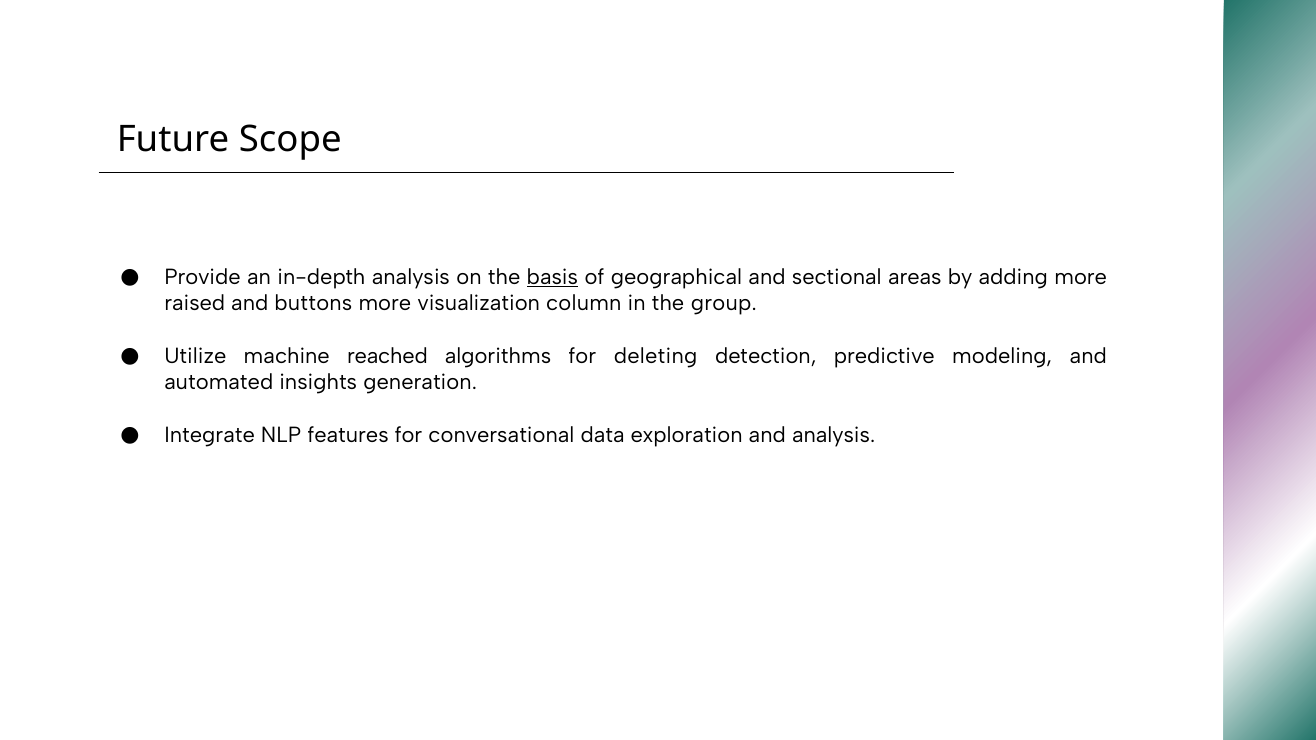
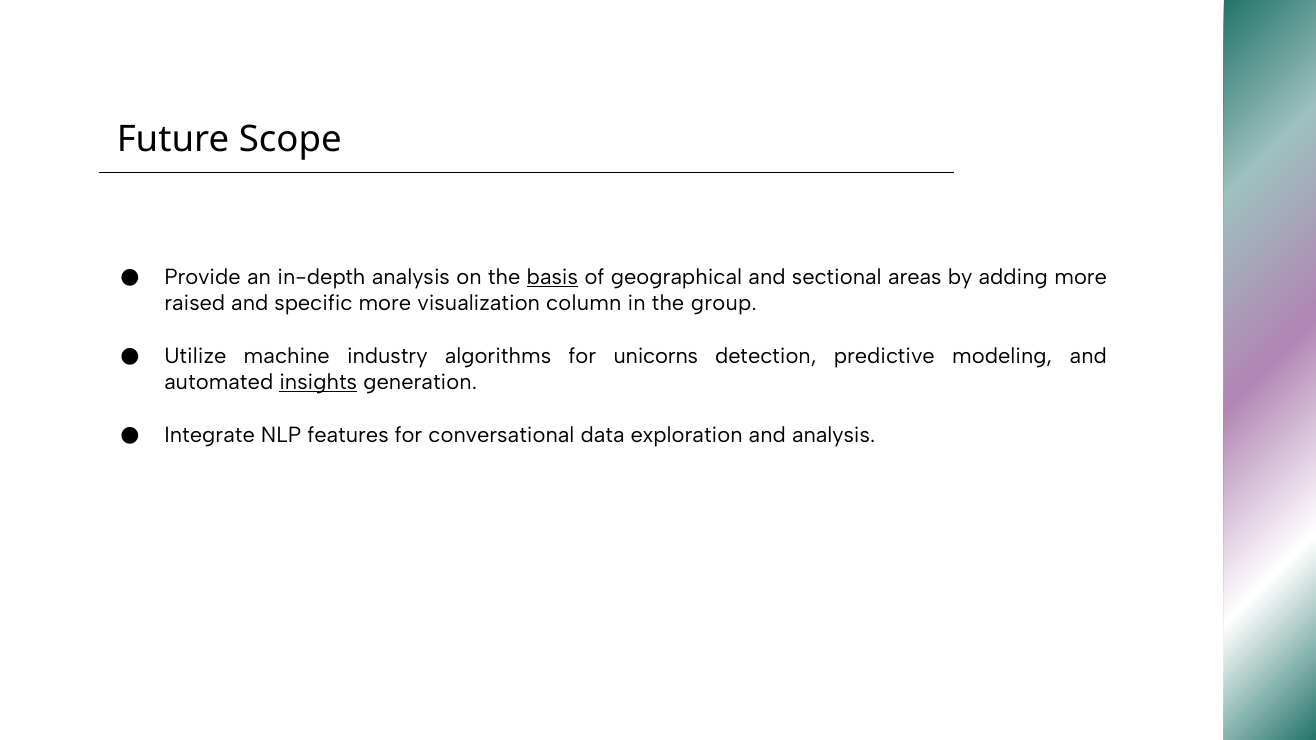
buttons: buttons -> specific
reached: reached -> industry
deleting: deleting -> unicorns
insights underline: none -> present
